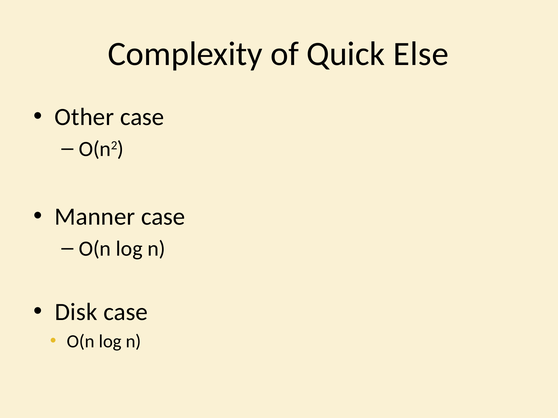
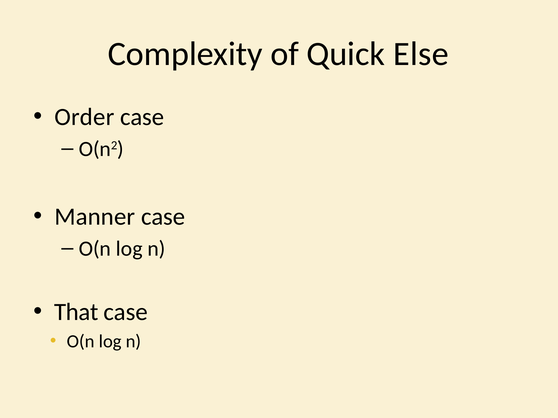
Other: Other -> Order
Disk: Disk -> That
